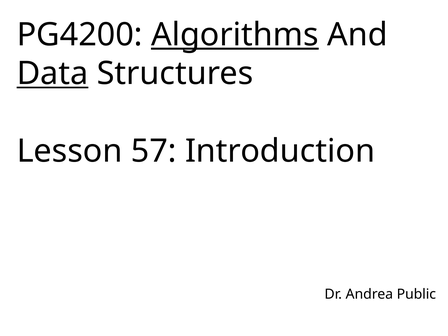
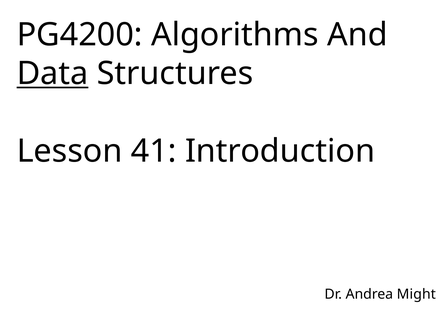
Algorithms underline: present -> none
57: 57 -> 41
Public: Public -> Might
